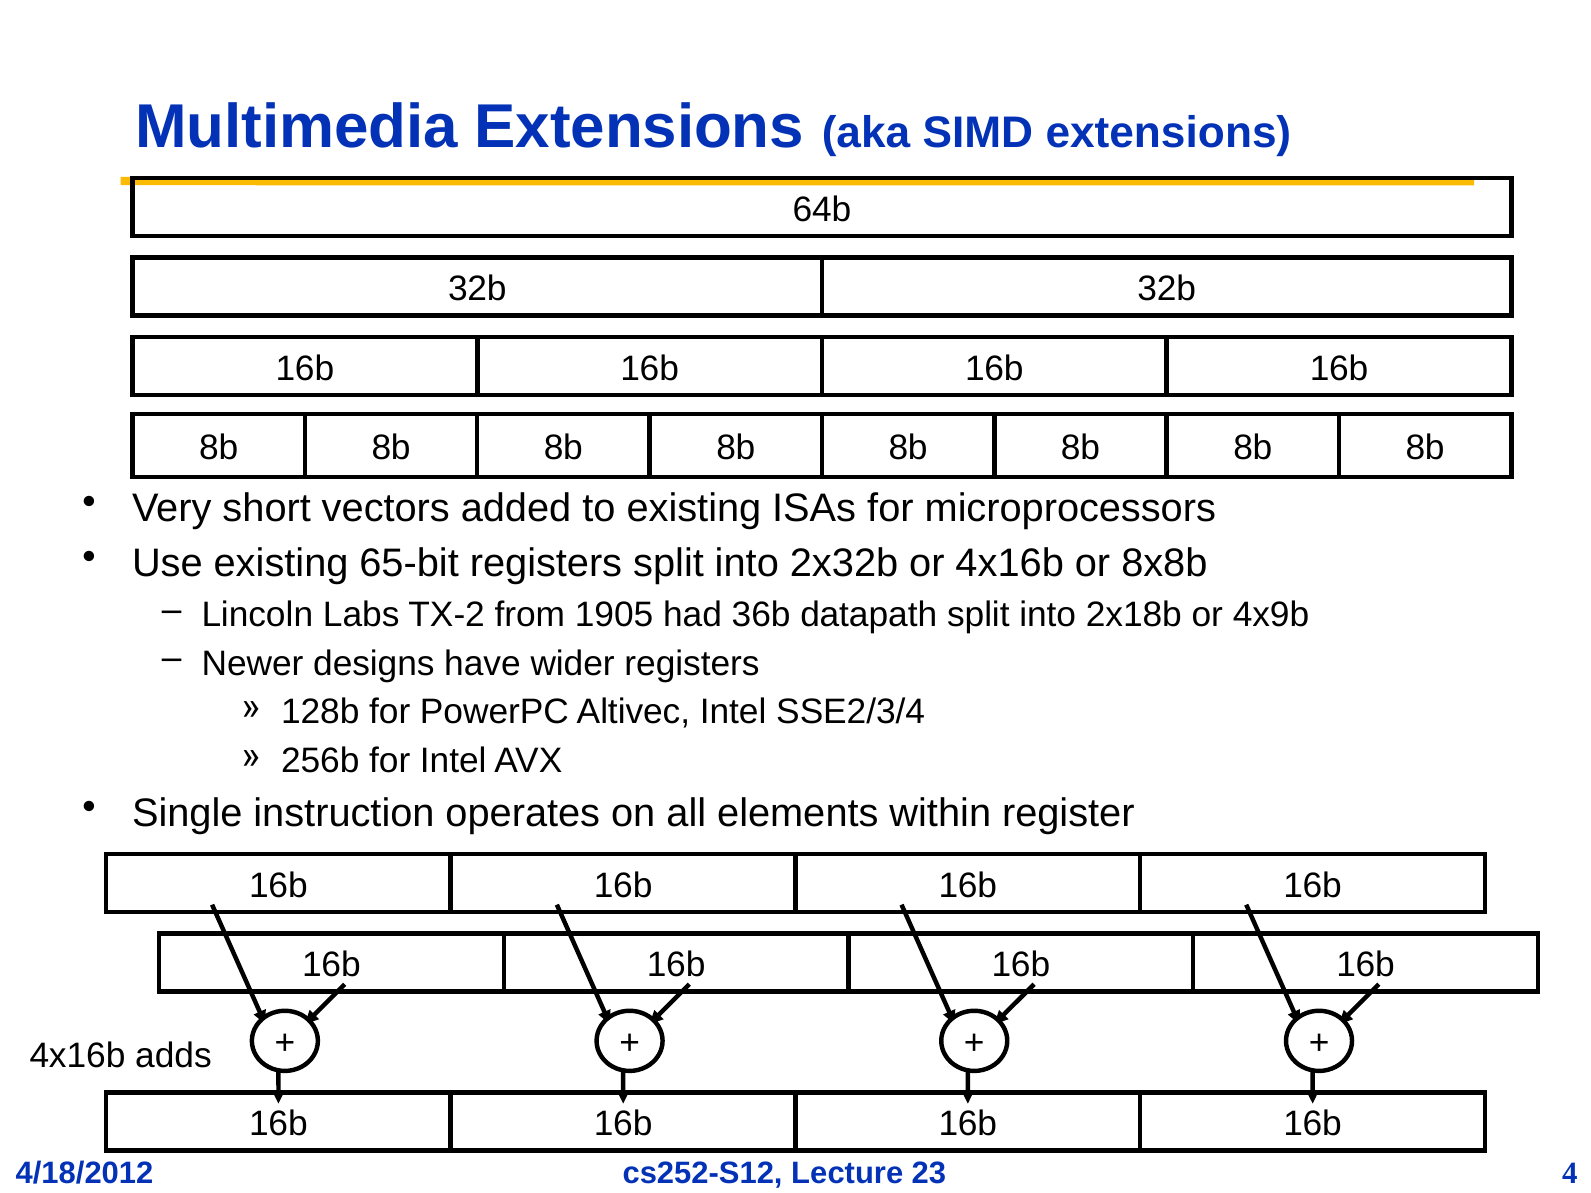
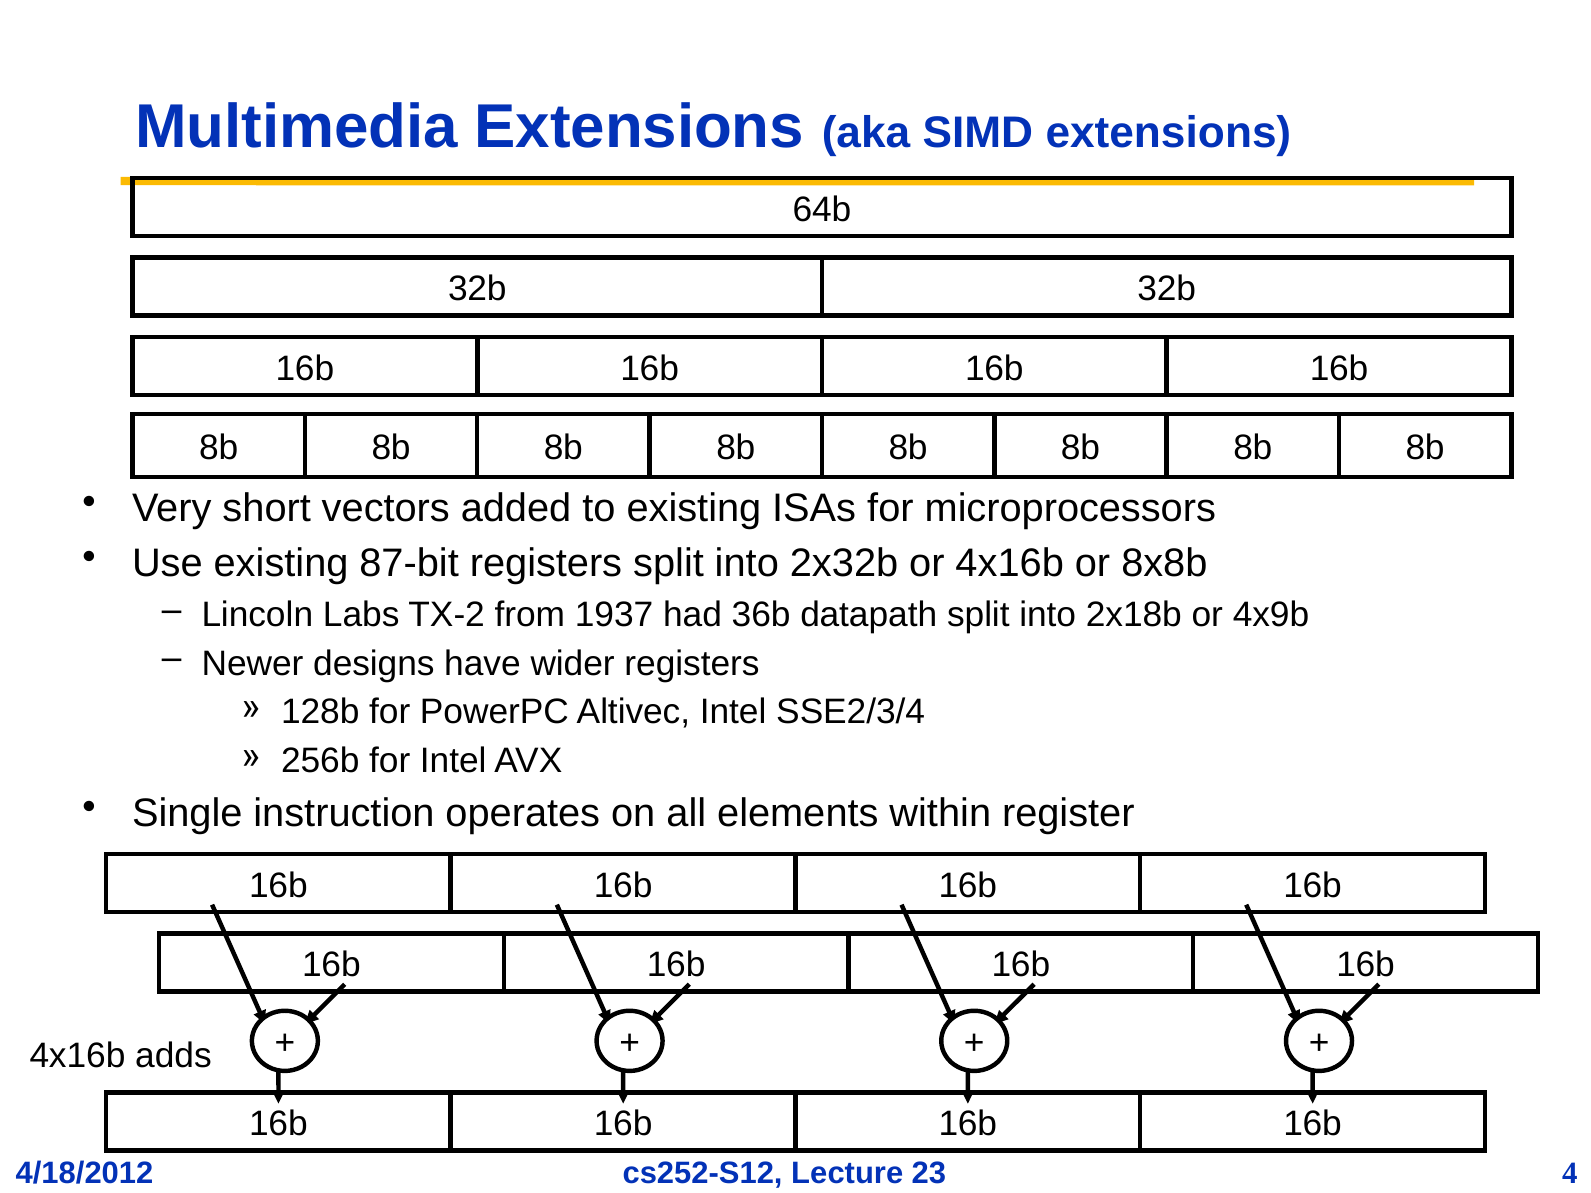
65-bit: 65-bit -> 87-bit
1905: 1905 -> 1937
